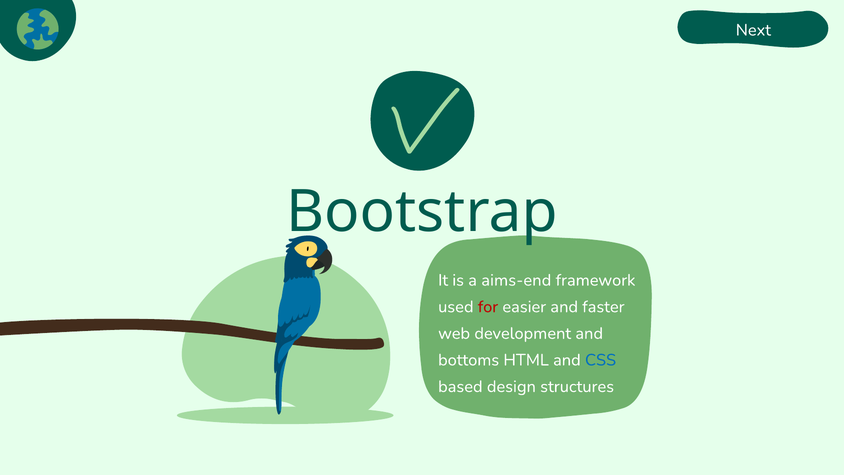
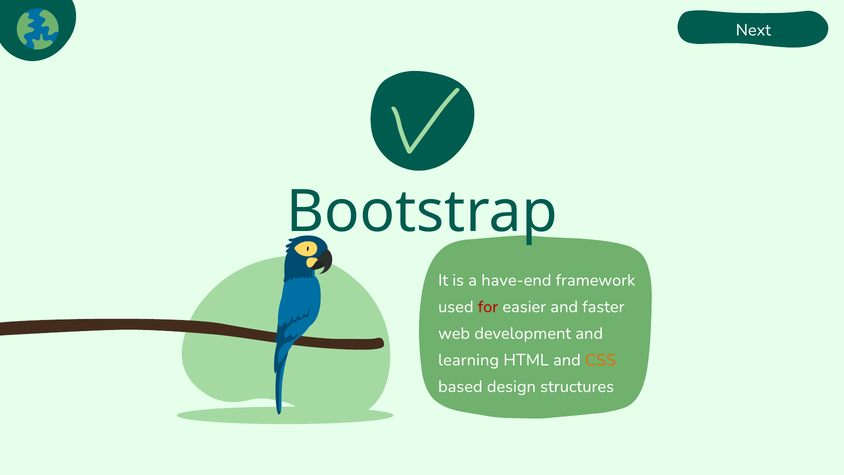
aims-end: aims-end -> have-end
bottoms: bottoms -> learning
CSS colour: blue -> orange
